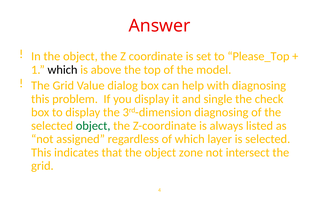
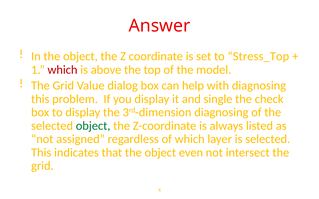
Please_Top: Please_Top -> Stress_Top
which at (63, 70) colour: black -> red
zone: zone -> even
